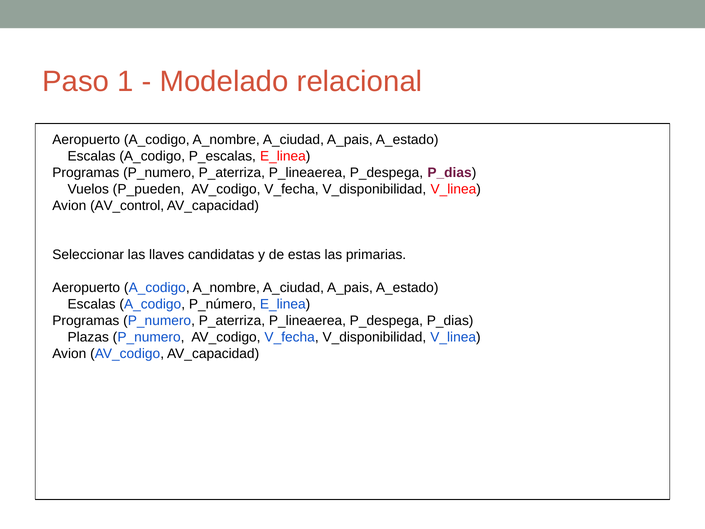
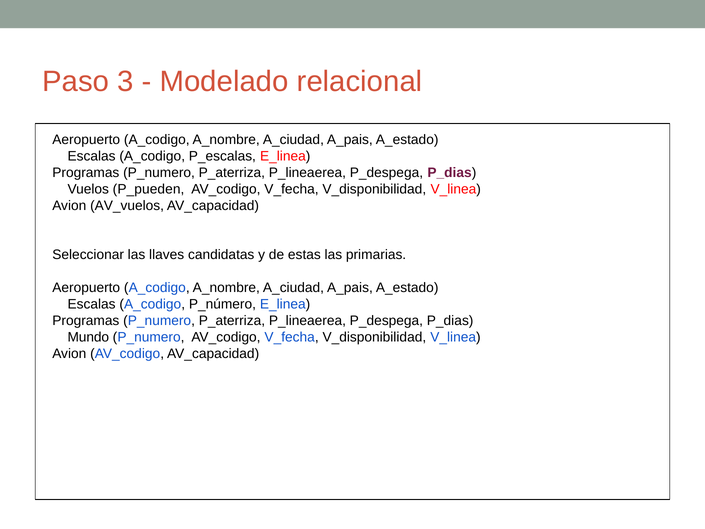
1: 1 -> 3
AV_control: AV_control -> AV_vuelos
Plazas: Plazas -> Mundo
